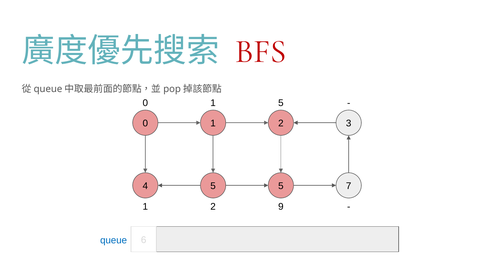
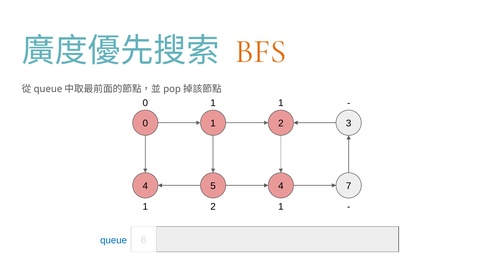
BFS colour: red -> orange
1 5: 5 -> 1
5 5: 5 -> 4
2 9: 9 -> 1
